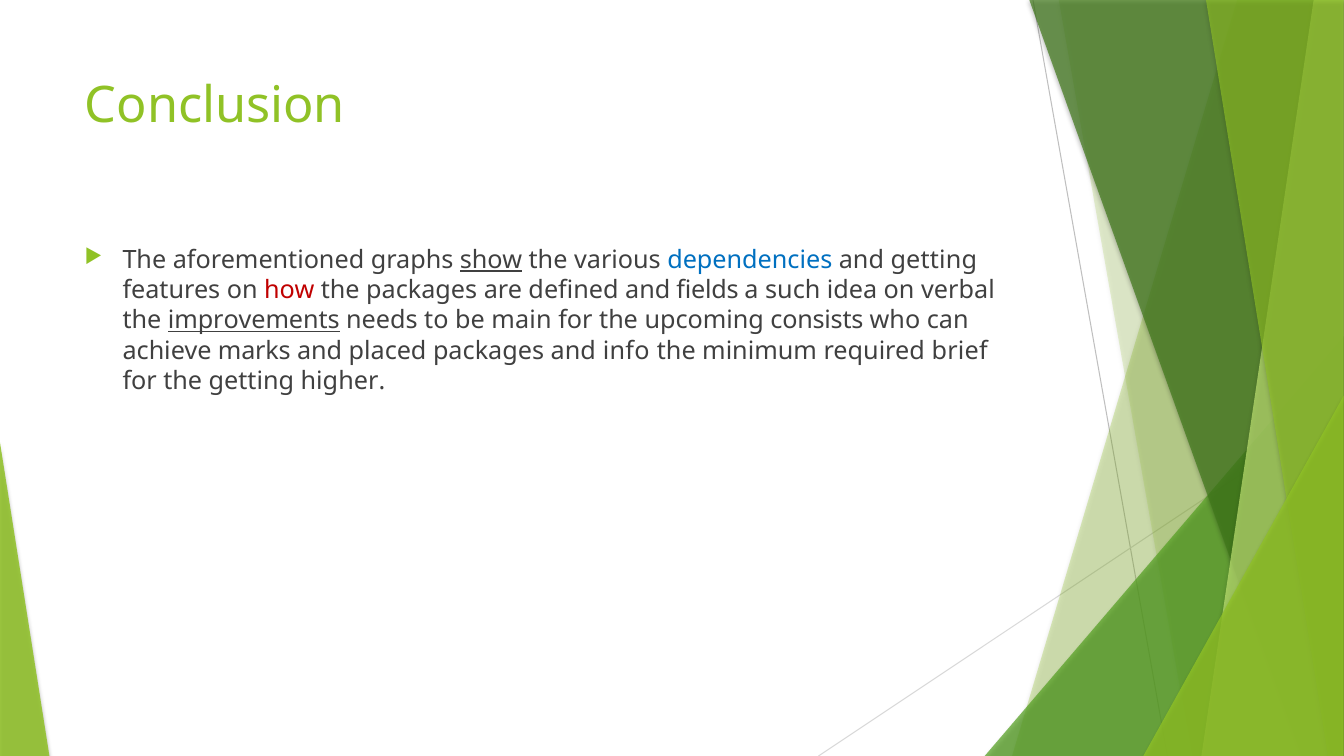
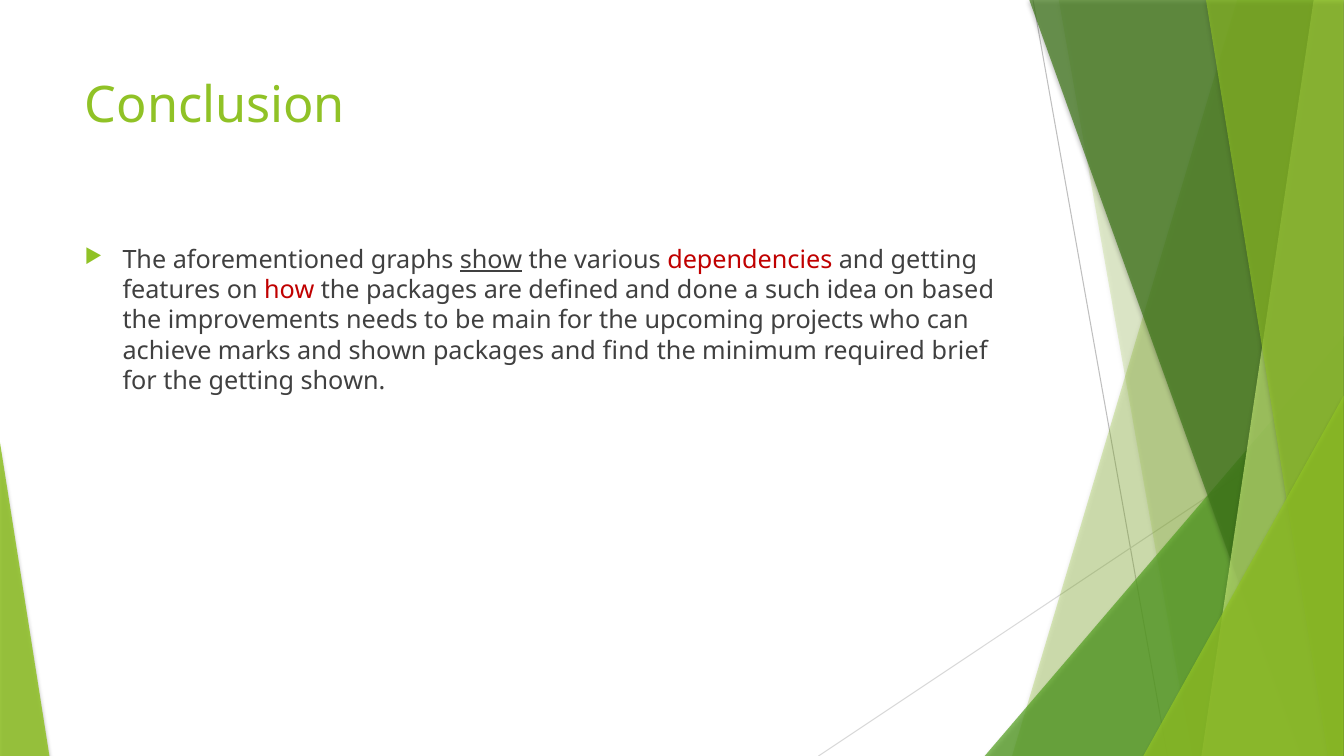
dependencies colour: blue -> red
fields: fields -> done
verbal: verbal -> based
improvements underline: present -> none
consists: consists -> projects
and placed: placed -> shown
info: info -> find
getting higher: higher -> shown
